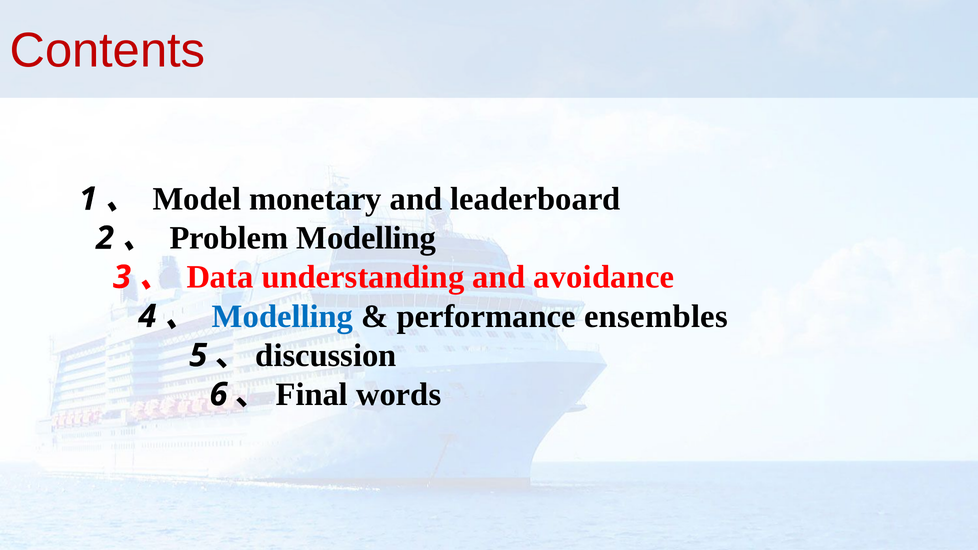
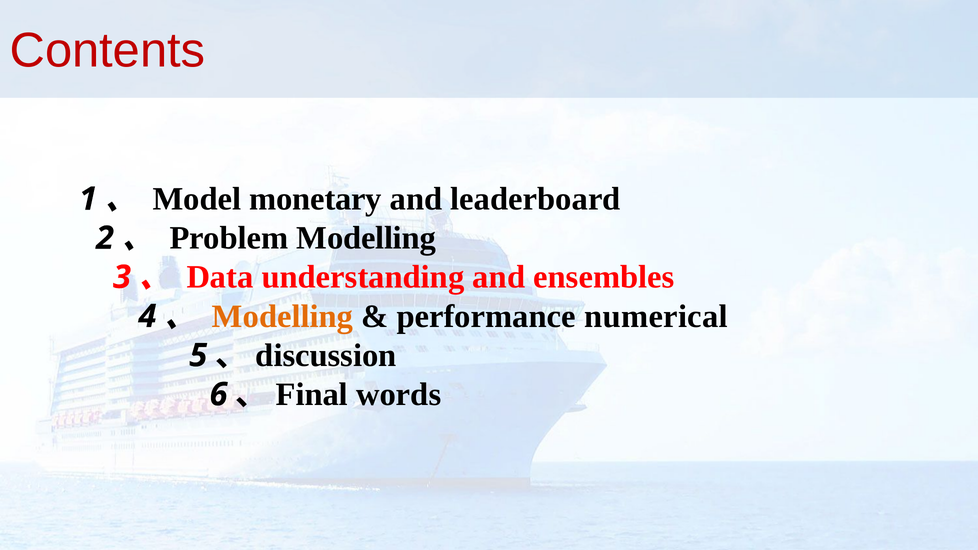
avoidance: avoidance -> ensembles
Modelling at (283, 316) colour: blue -> orange
ensembles: ensembles -> numerical
